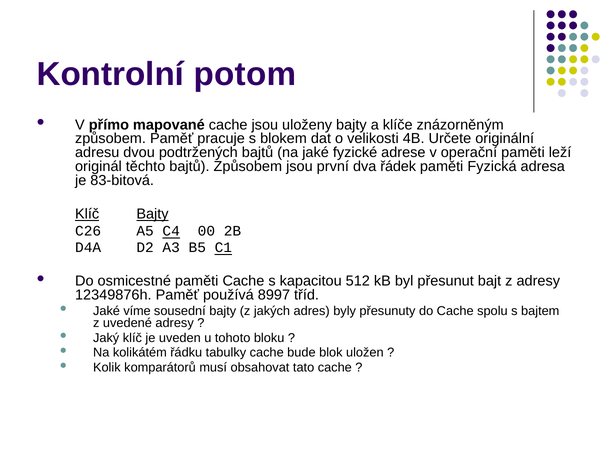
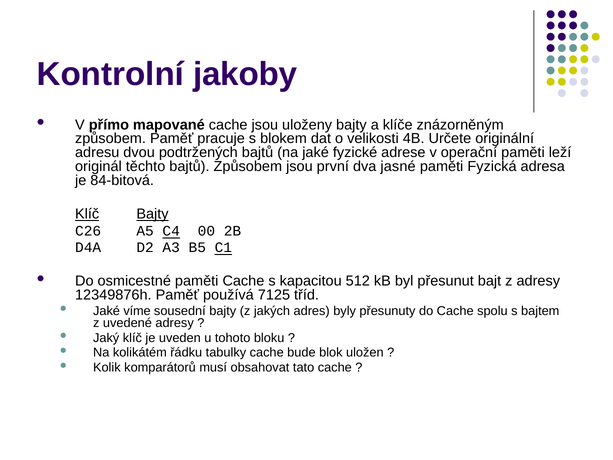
potom: potom -> jakoby
řádek: řádek -> jasné
83-bitová: 83-bitová -> 84-bitová
8997: 8997 -> 7125
